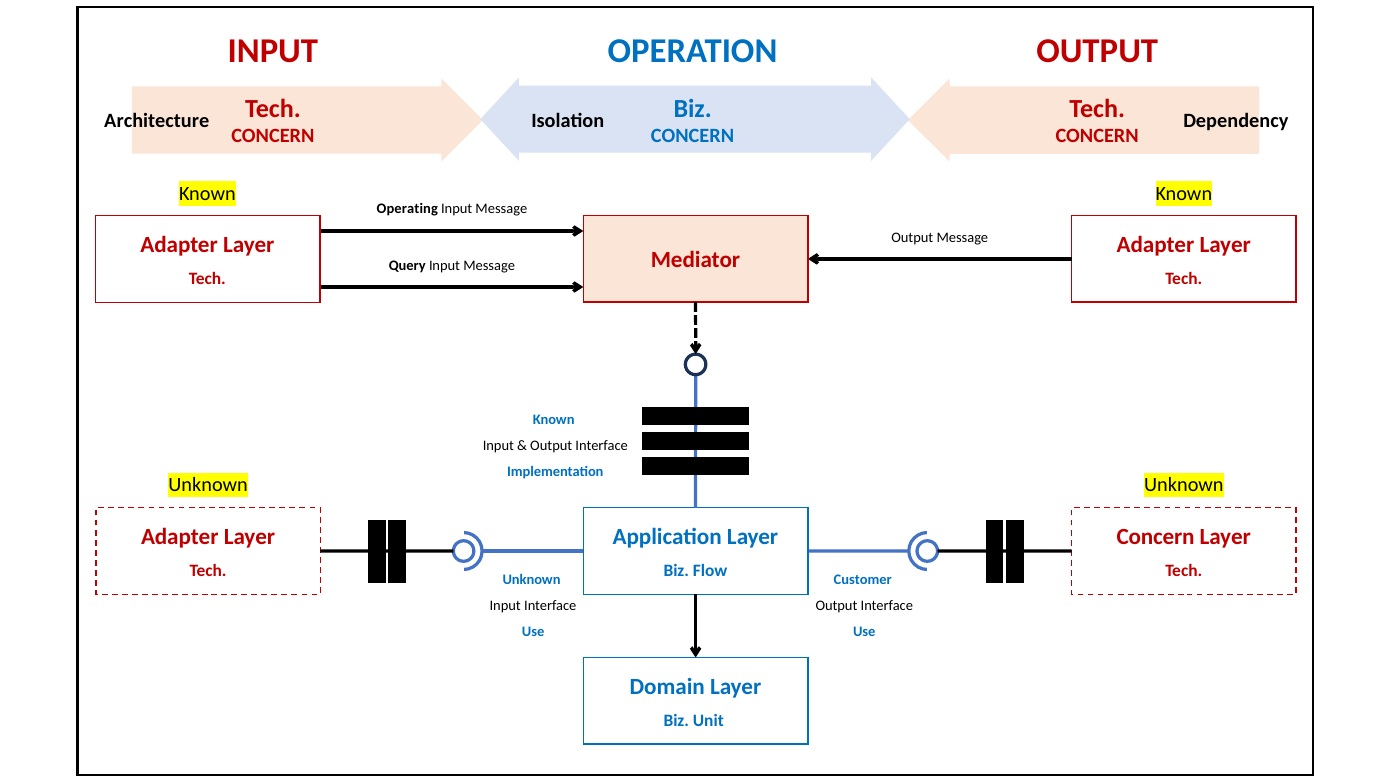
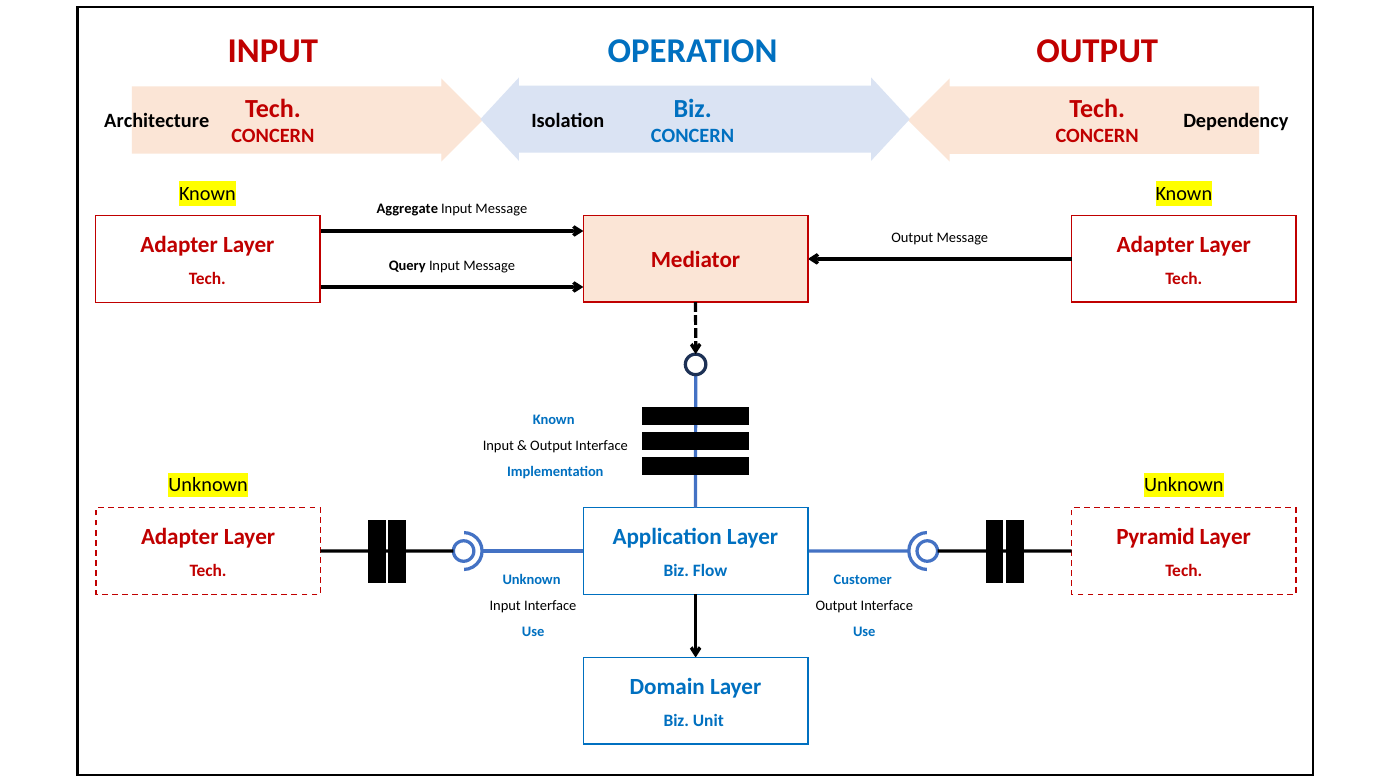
Operating: Operating -> Aggregate
Concern at (1156, 537): Concern -> Pyramid
